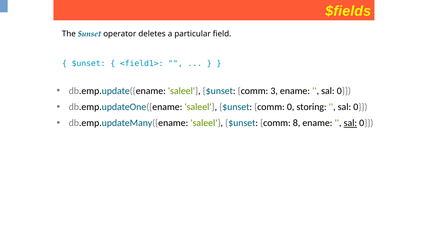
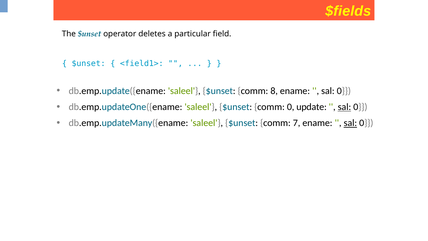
3: 3 -> 8
storing: storing -> update
sal at (344, 107) underline: none -> present
8: 8 -> 7
